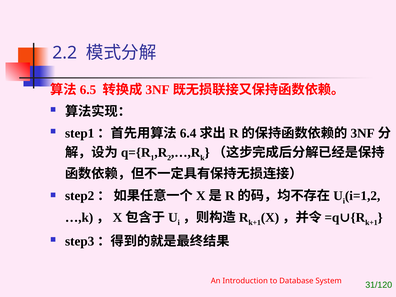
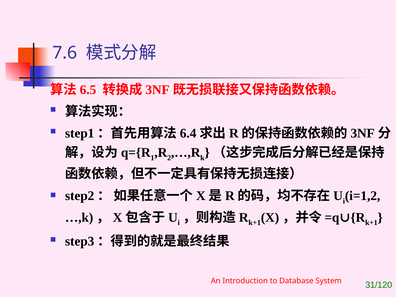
2.2: 2.2 -> 7.6
